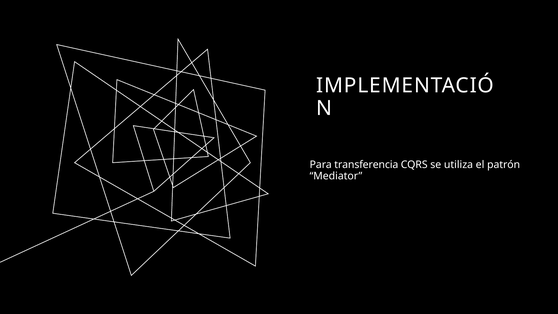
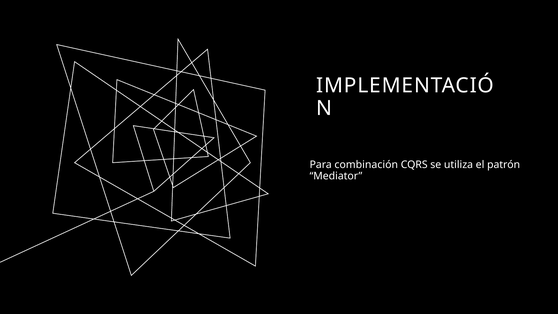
transferencia: transferencia -> combinación
